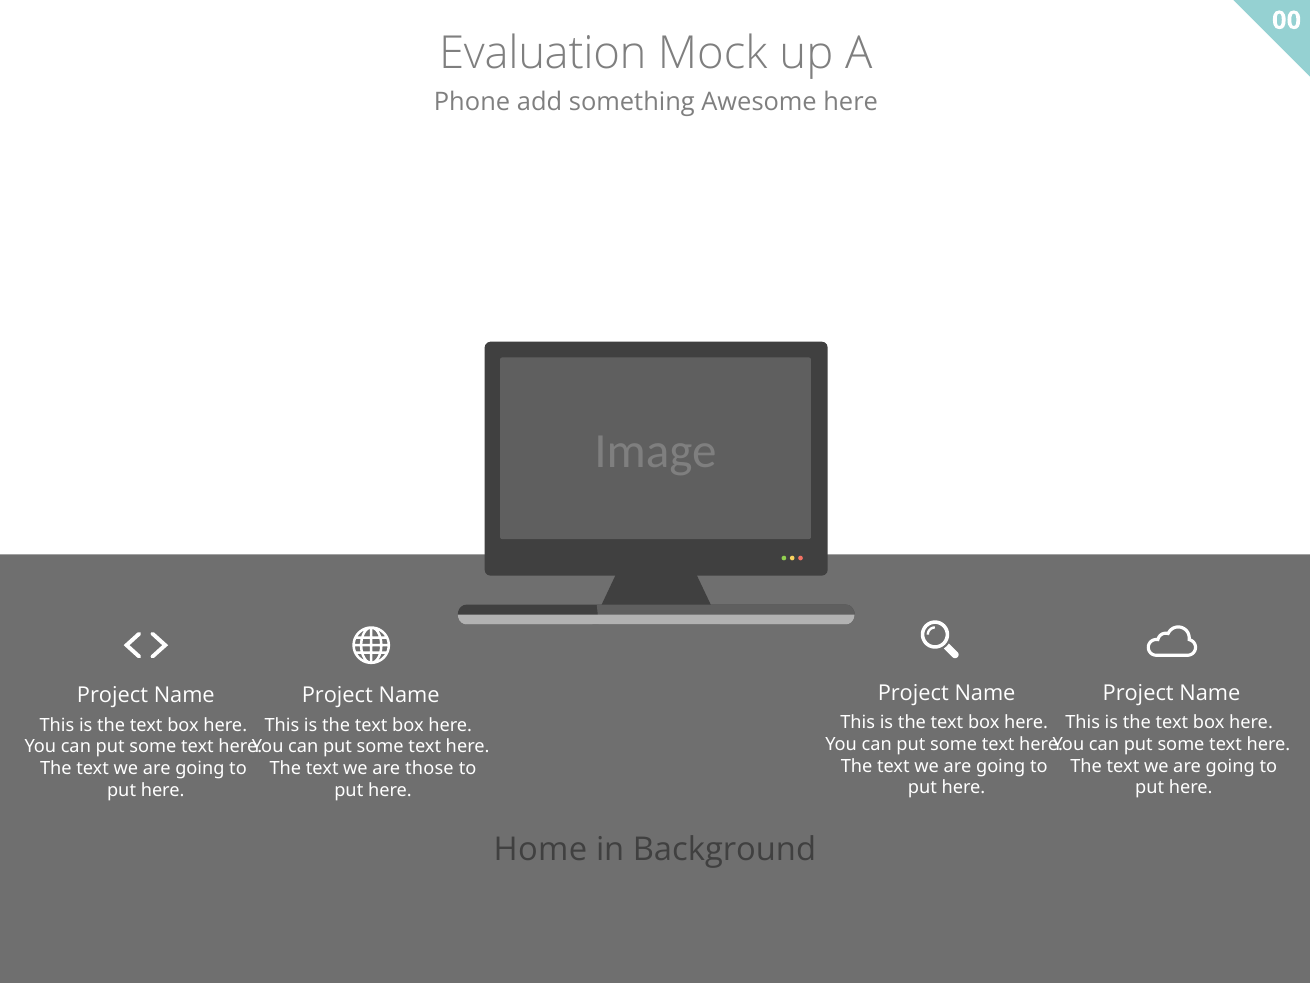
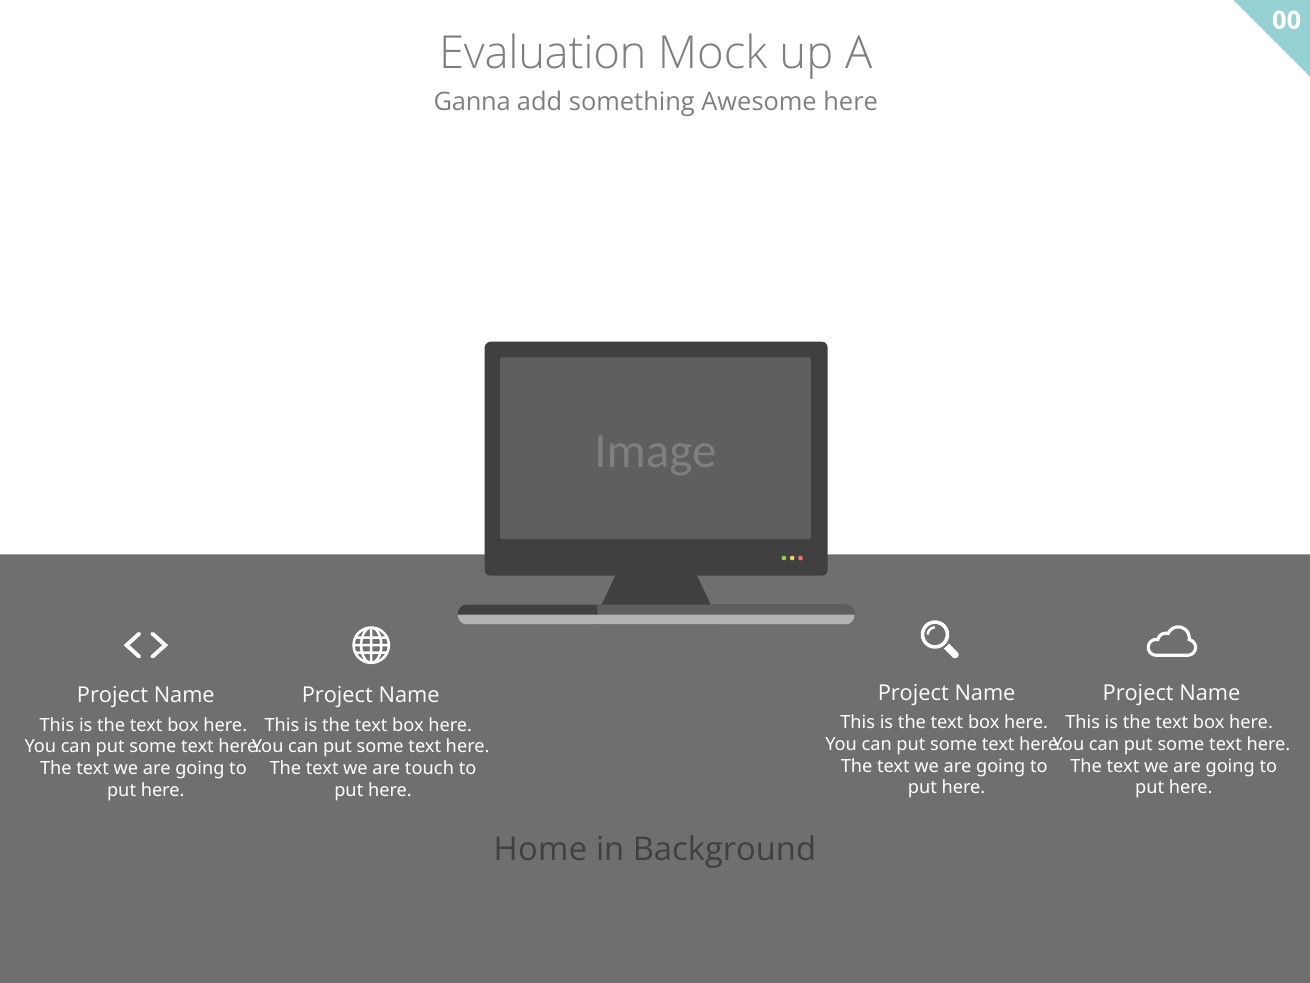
Phone: Phone -> Ganna
those: those -> touch
